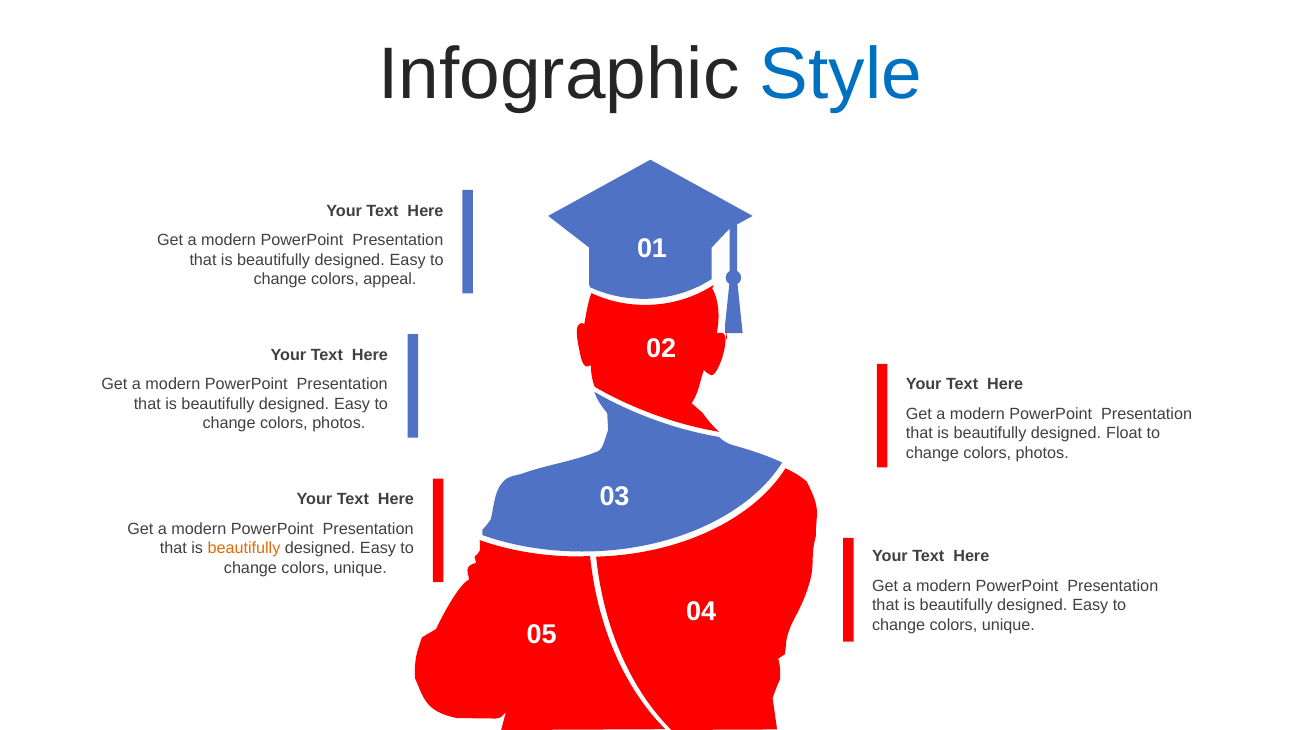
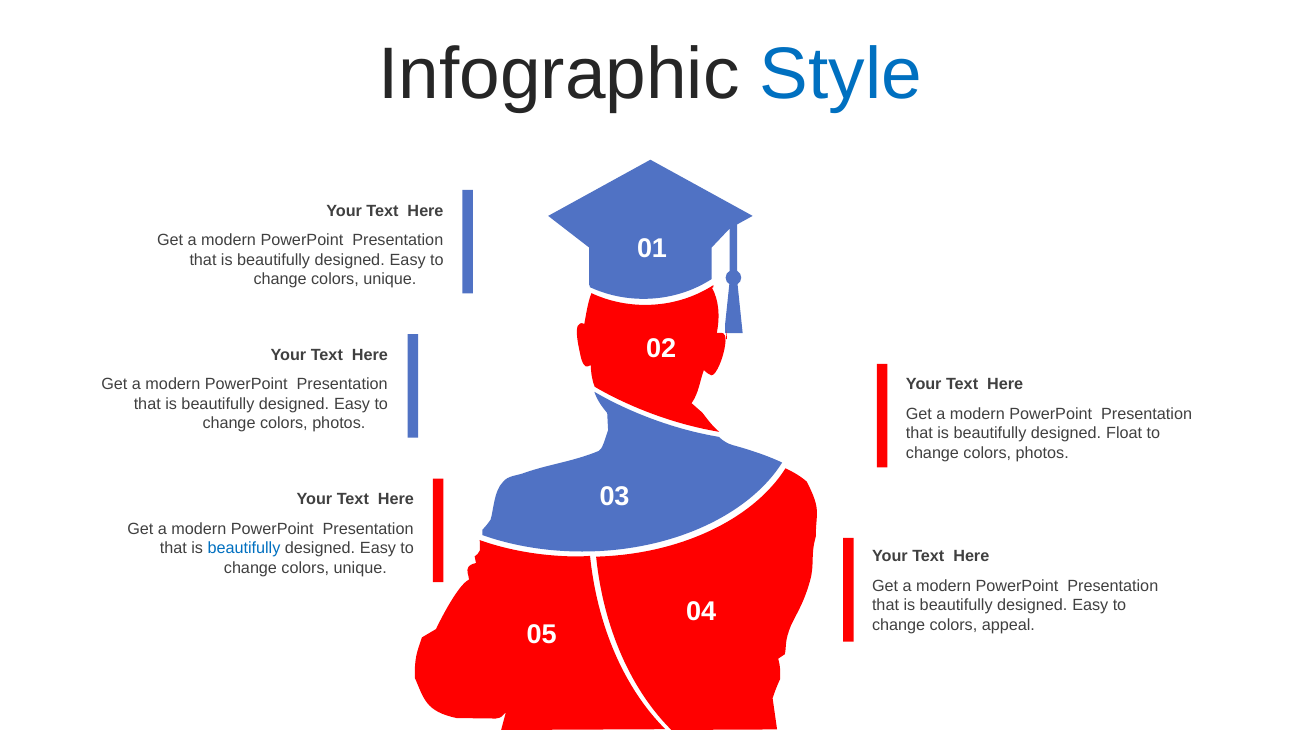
appeal at (390, 279): appeal -> unique
beautifully at (244, 549) colour: orange -> blue
unique at (1008, 625): unique -> appeal
